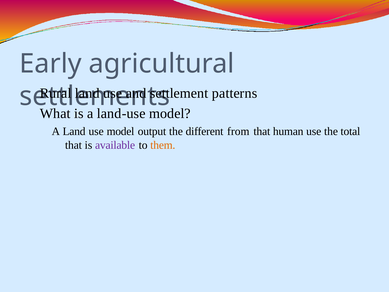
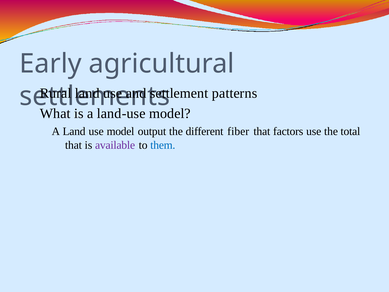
from: from -> fiber
human: human -> factors
them colour: orange -> blue
